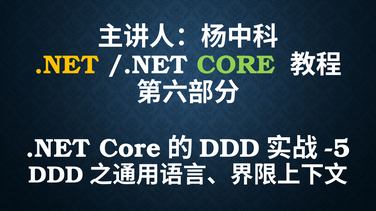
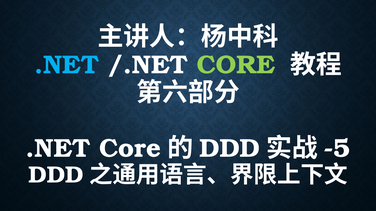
.NET at (67, 65) colour: yellow -> light blue
